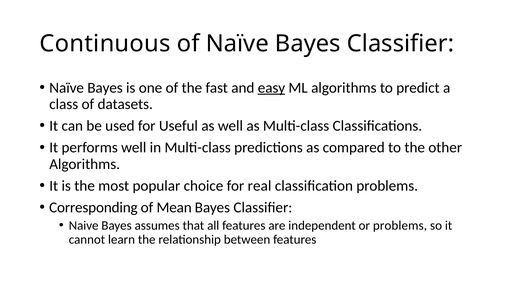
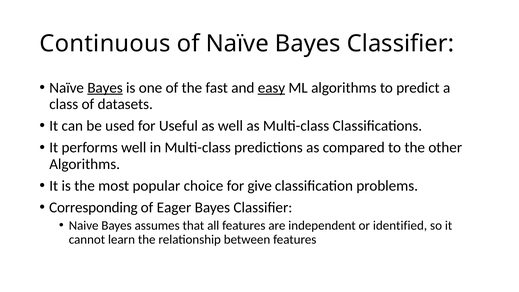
Bayes at (105, 88) underline: none -> present
real: real -> give
Mean: Mean -> Eager
or problems: problems -> identified
